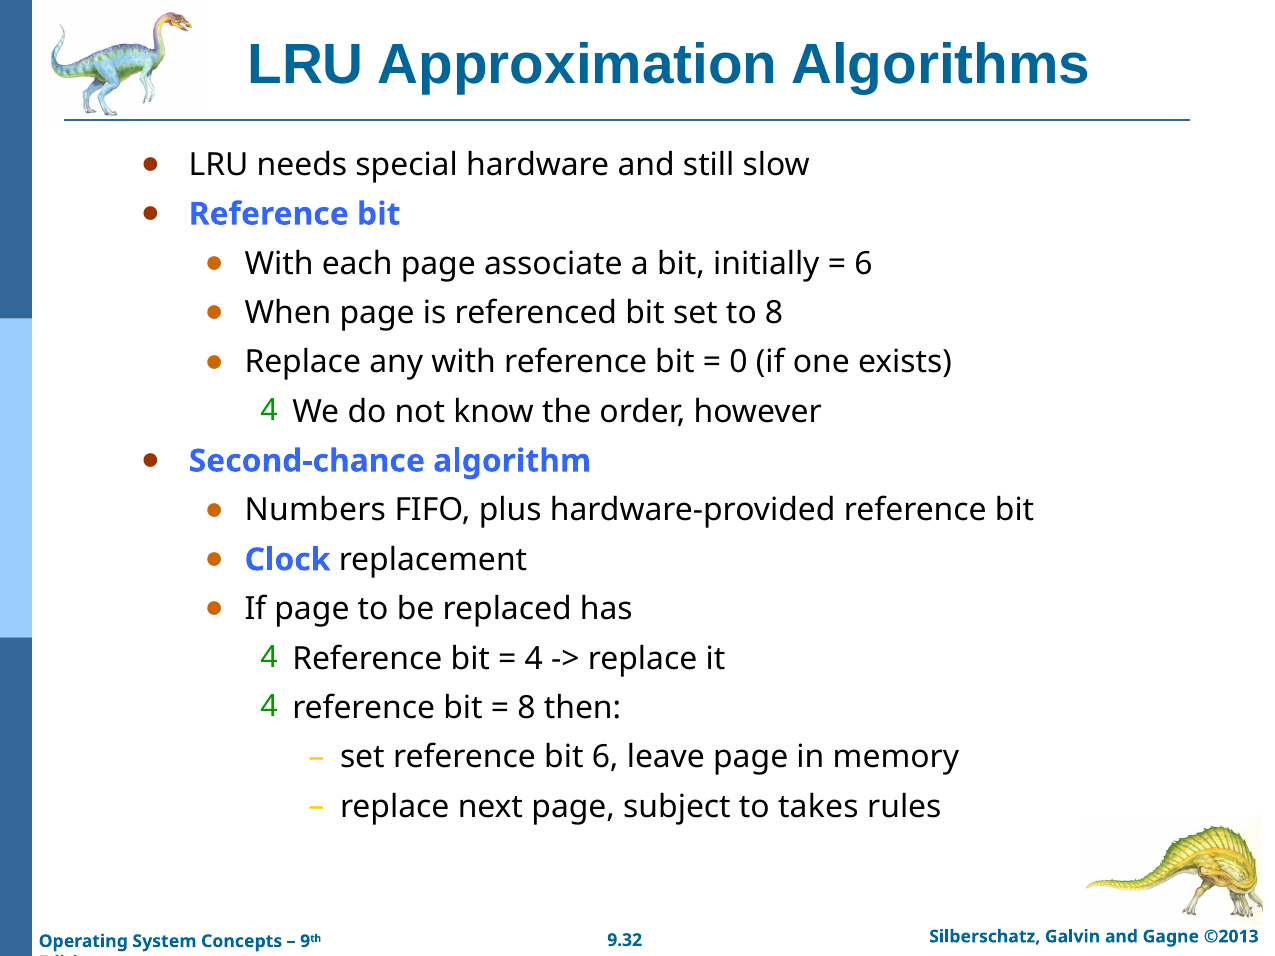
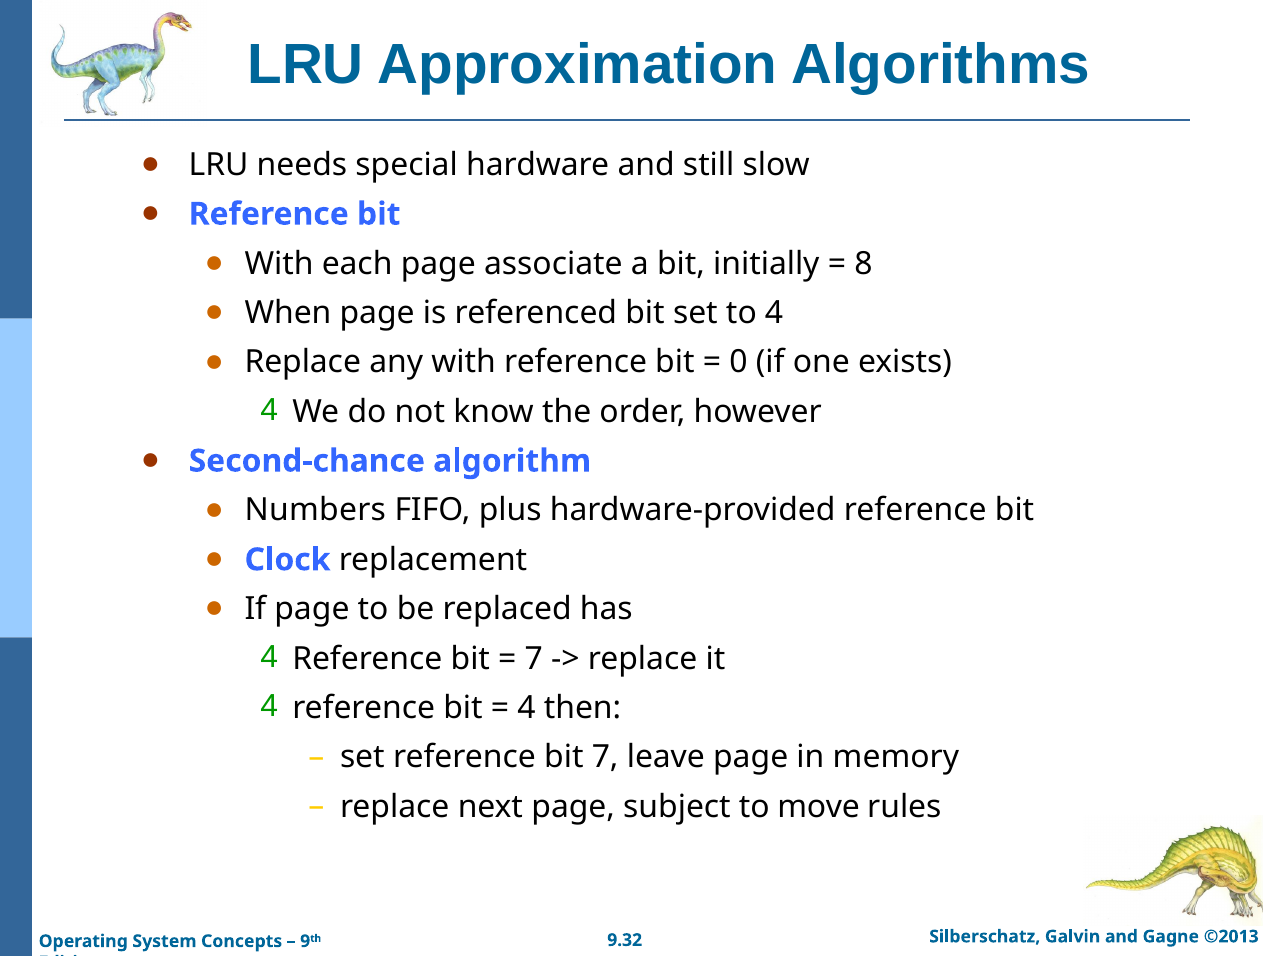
6 at (863, 264): 6 -> 8
to 8: 8 -> 4
4 at (534, 659): 4 -> 7
8 at (526, 708): 8 -> 4
bit 6: 6 -> 7
takes: takes -> move
